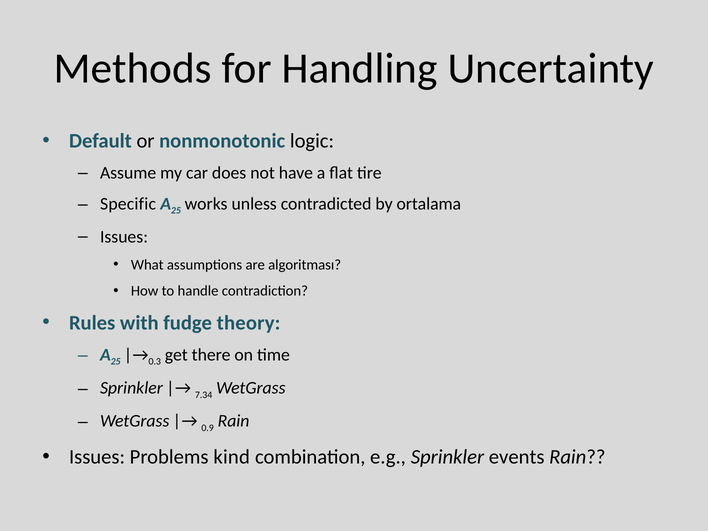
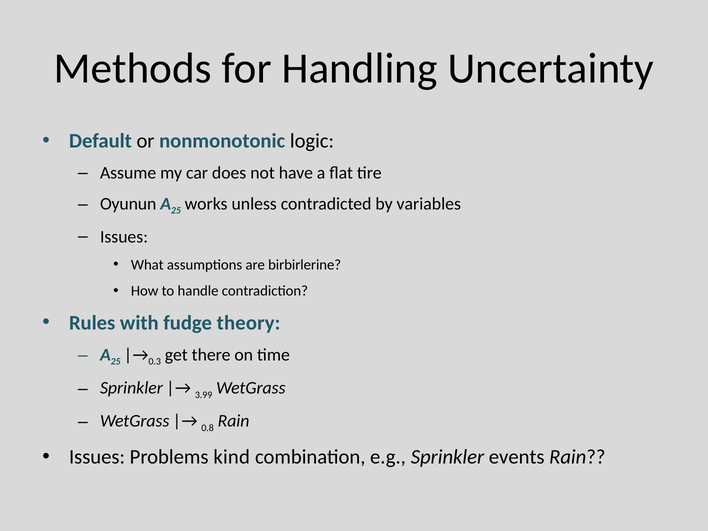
Specific: Specific -> Oyunun
ortalama: ortalama -> variables
algoritması: algoritması -> birbirlerine
7.34: 7.34 -> 3.99
0.9: 0.9 -> 0.8
